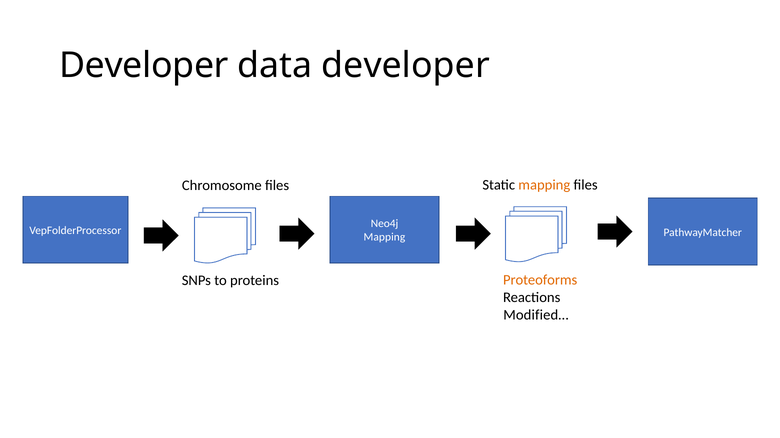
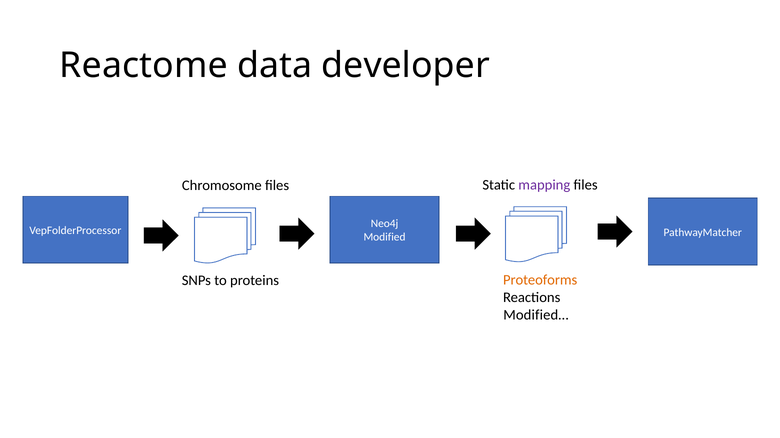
Developer at (144, 66): Developer -> Reactome
mapping at (544, 185) colour: orange -> purple
Mapping at (384, 238): Mapping -> Modified
